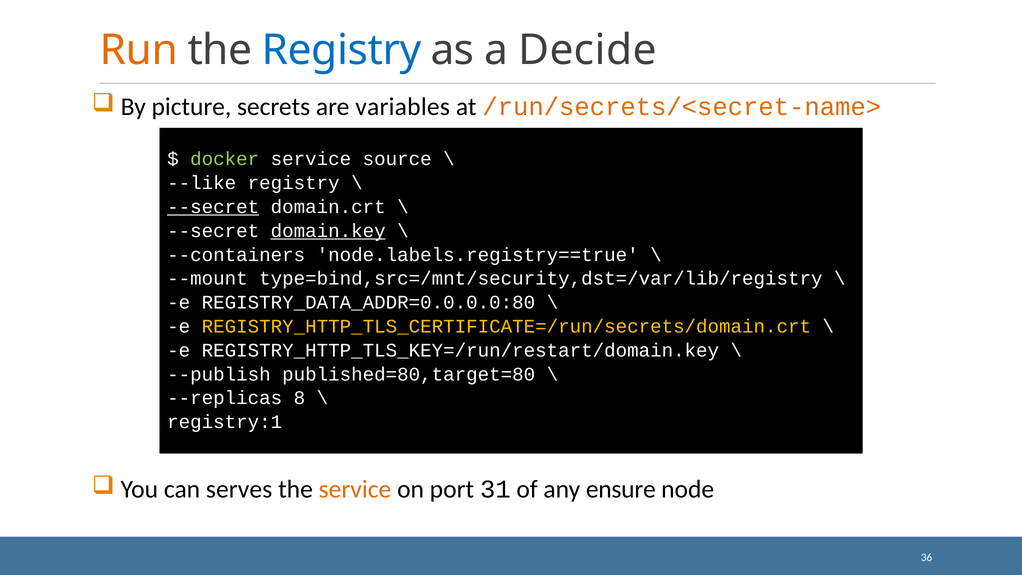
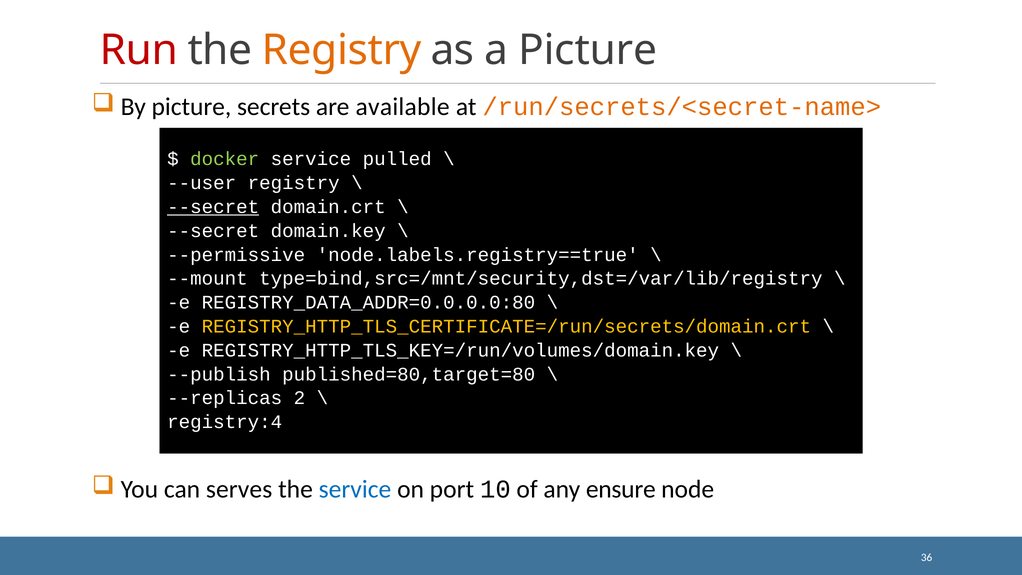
Run colour: orange -> red
Registry at (342, 50) colour: blue -> orange
a Decide: Decide -> Picture
variables: variables -> available
source: source -> pulled
--like: --like -> --user
domain.key underline: present -> none
--containers: --containers -> --permissive
REGISTRY_HTTP_TLS_KEY=/run/restart/domain.key: REGISTRY_HTTP_TLS_KEY=/run/restart/domain.key -> REGISTRY_HTTP_TLS_KEY=/run/volumes/domain.key
8: 8 -> 2
registry:1: registry:1 -> registry:4
service at (355, 489) colour: orange -> blue
31: 31 -> 10
